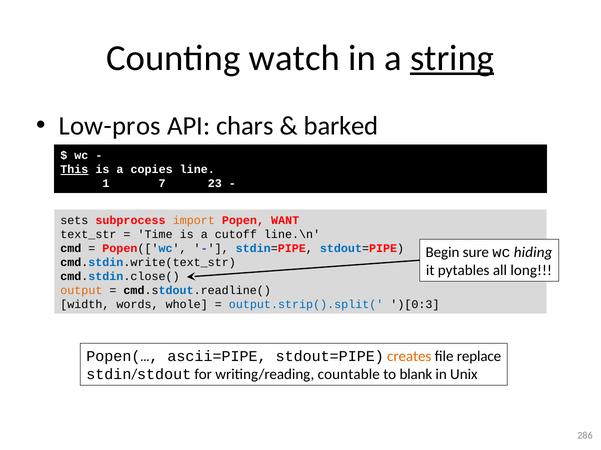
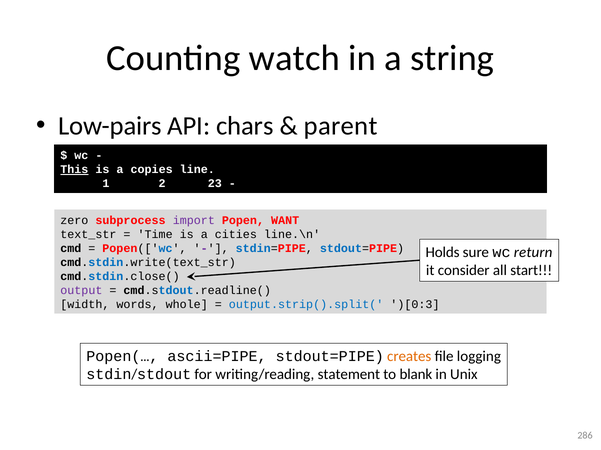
string underline: present -> none
Low-pros: Low-pros -> Low-pairs
barked: barked -> parent
7: 7 -> 2
sets: sets -> zero
import colour: orange -> purple
cutoff: cutoff -> cities
Begin: Begin -> Holds
hiding: hiding -> return
pytables: pytables -> consider
long: long -> start
output colour: orange -> purple
replace: replace -> logging
countable: countable -> statement
